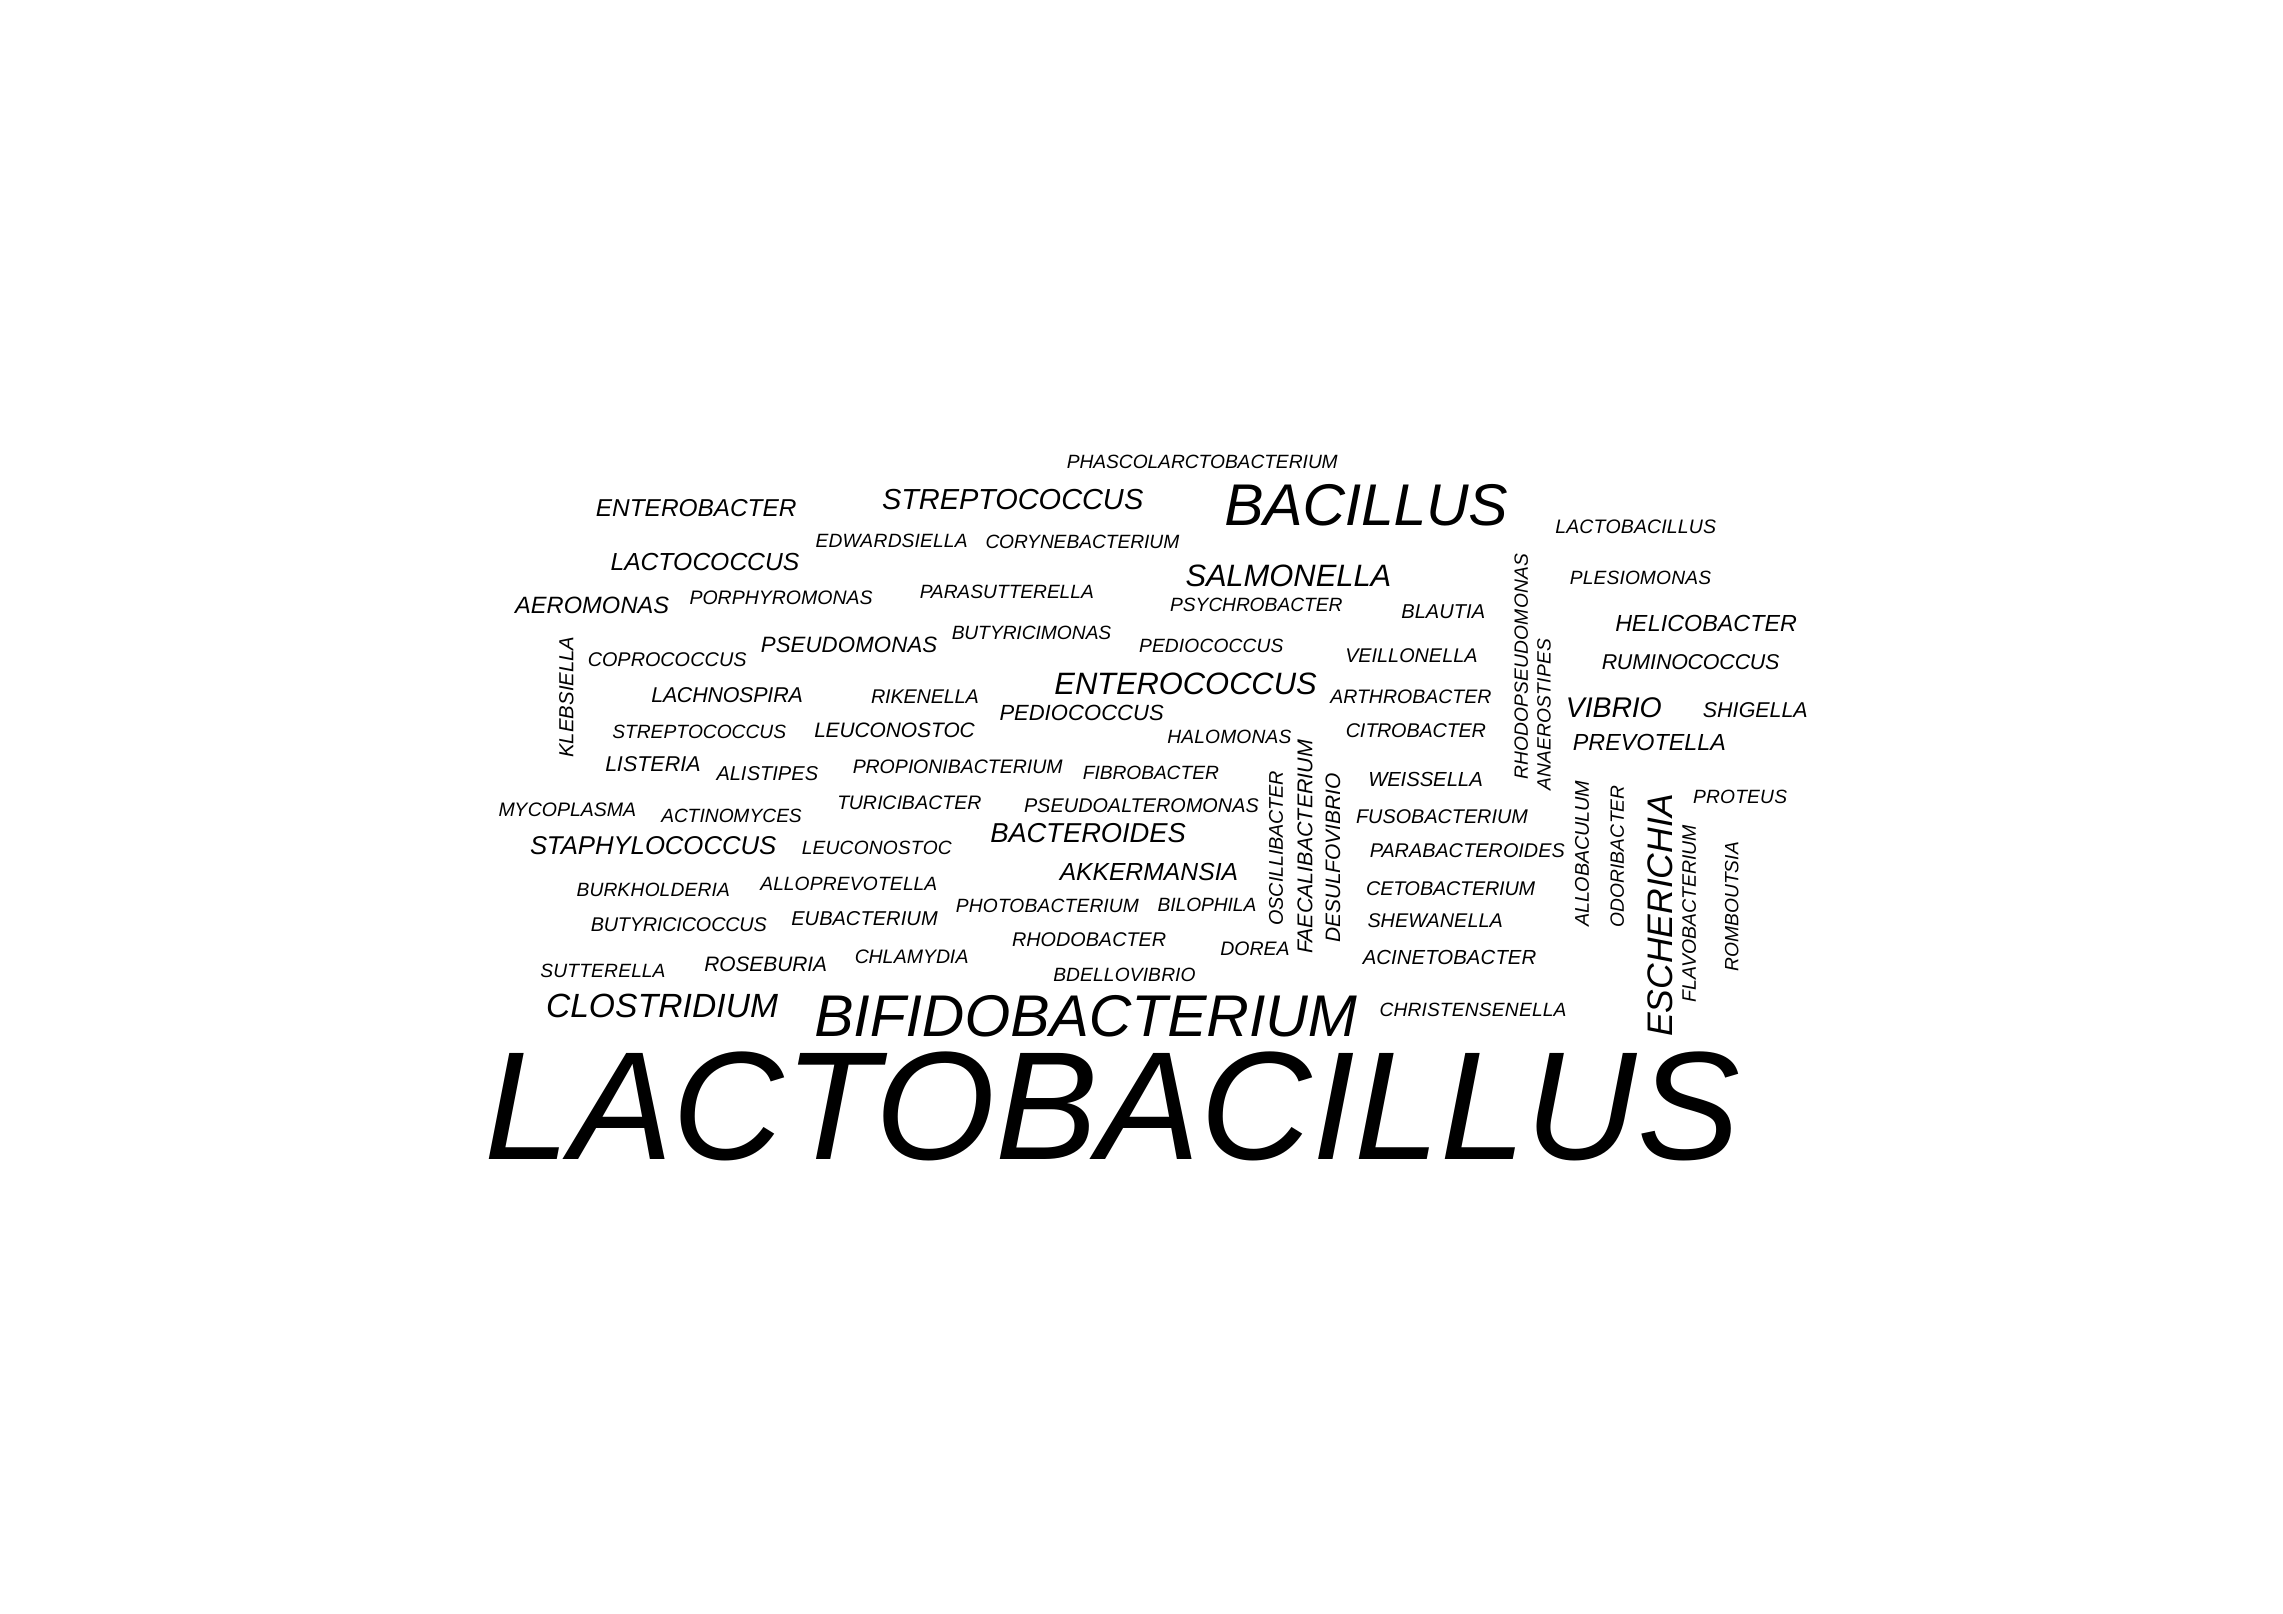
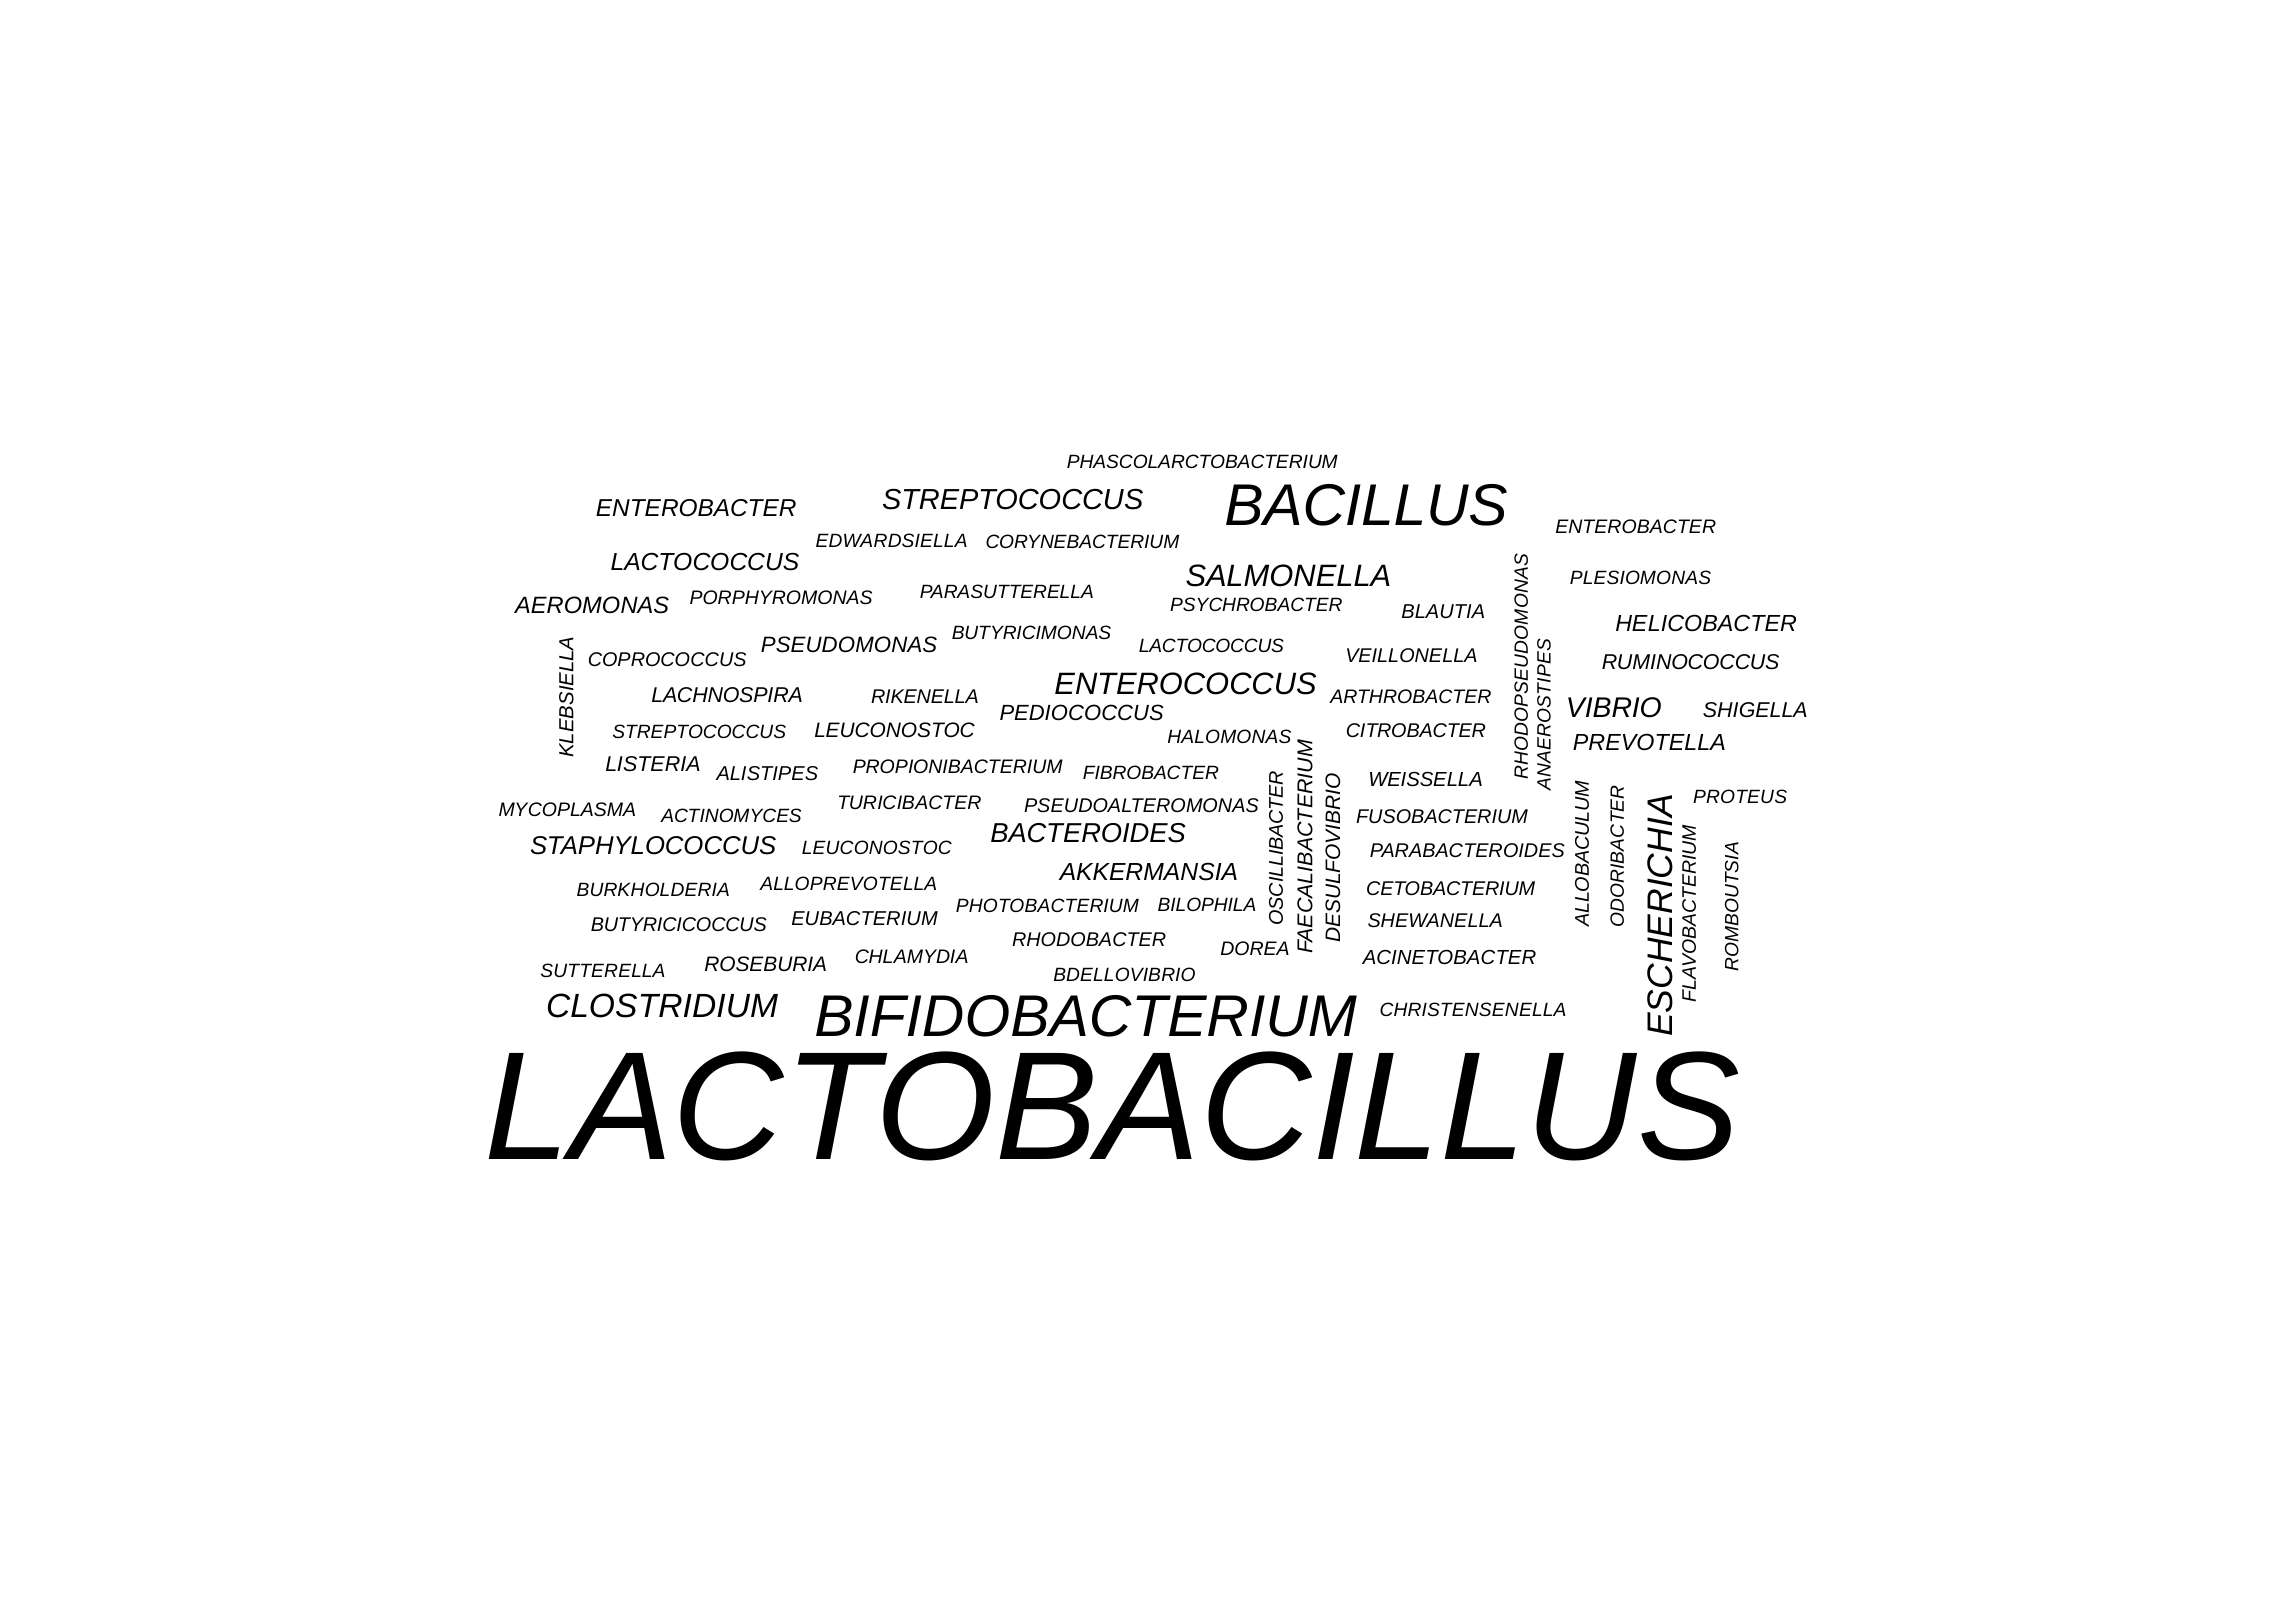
LACTOBACILLUS at (1636, 527): LACTOBACILLUS -> ENTEROBACTER
PEDIOCOCCUS at (1211, 646): PEDIOCOCCUS -> LACTOCOCCUS
